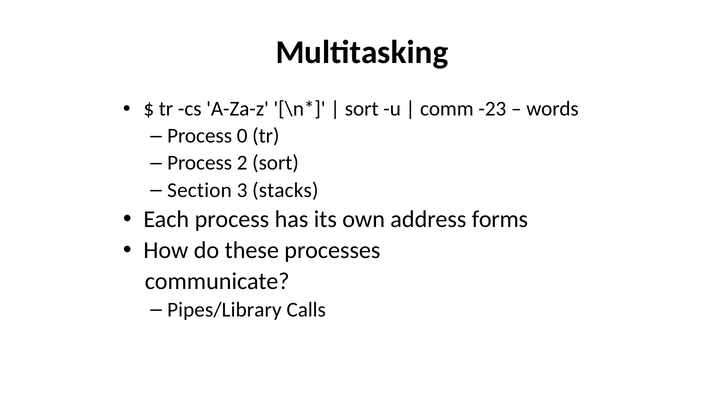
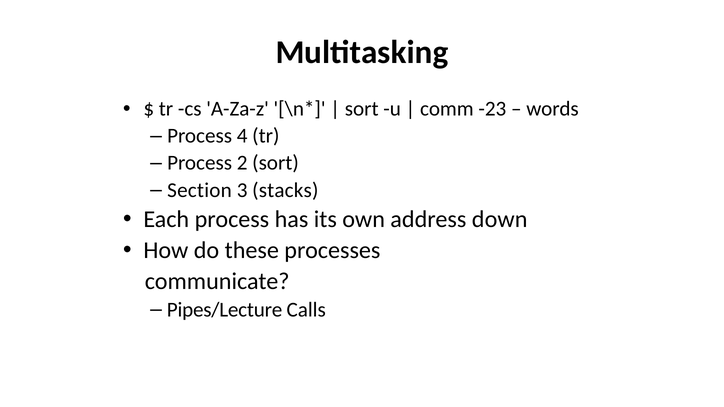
0: 0 -> 4
forms: forms -> down
Pipes/Library: Pipes/Library -> Pipes/Lecture
